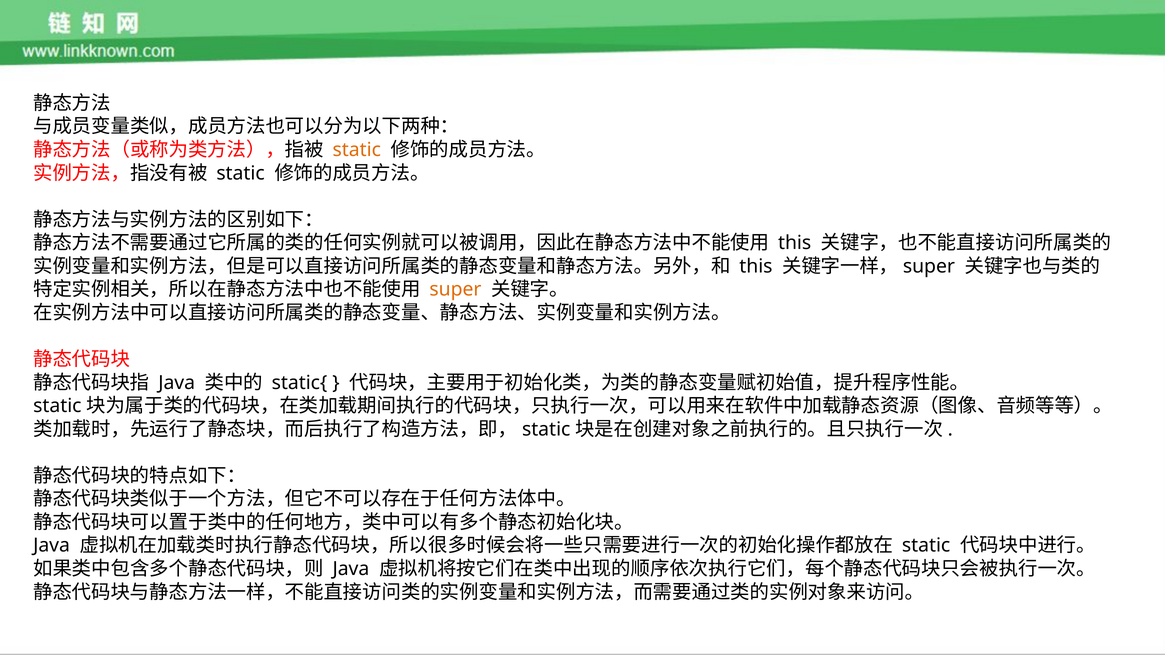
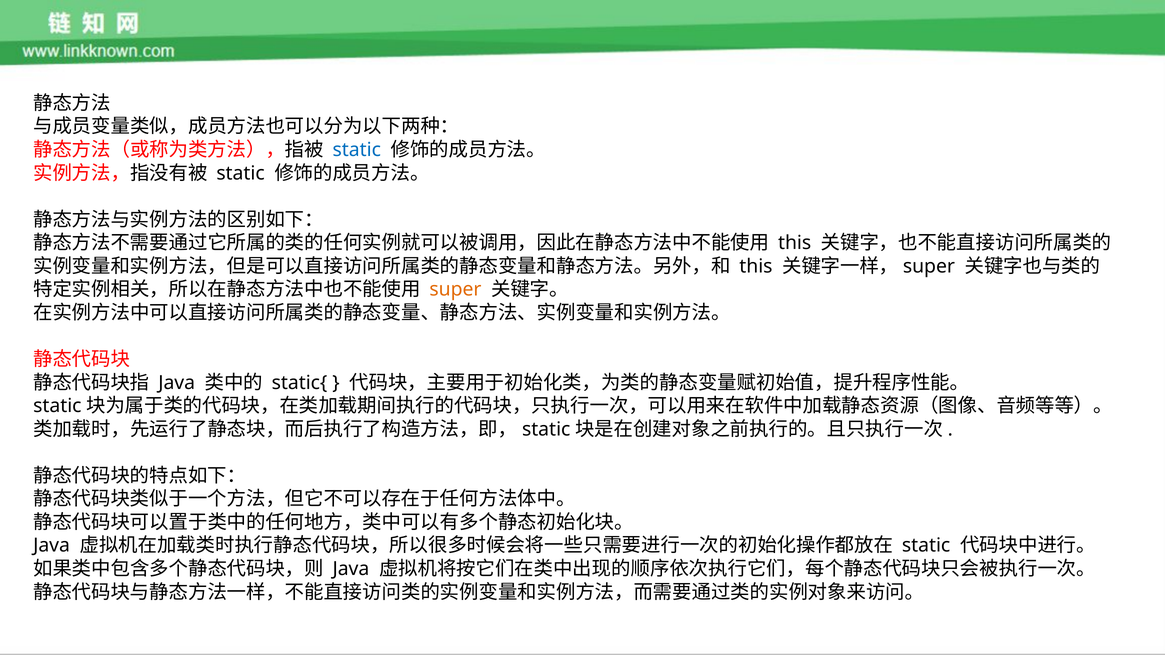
static at (357, 150) colour: orange -> blue
